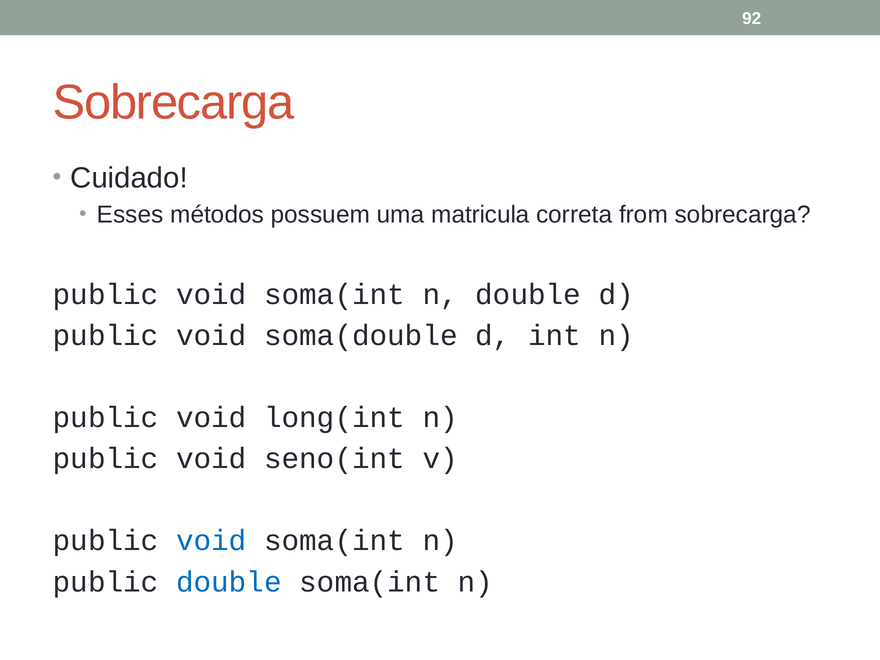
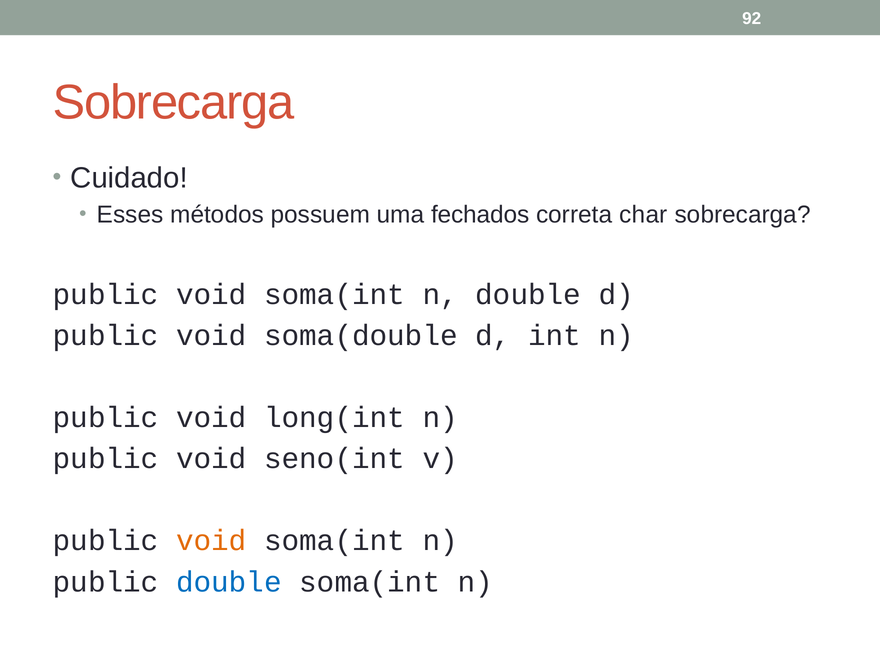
matricula: matricula -> fechados
from: from -> char
void at (211, 541) colour: blue -> orange
